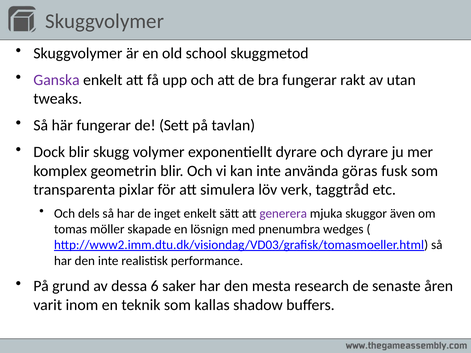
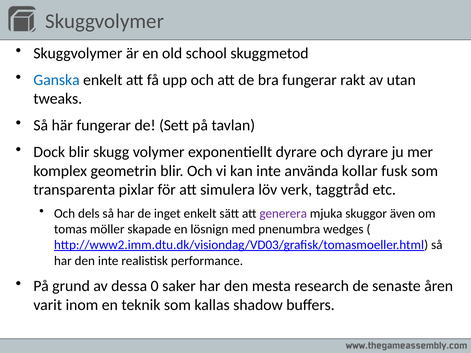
Ganska colour: purple -> blue
göras: göras -> kollar
6: 6 -> 0
